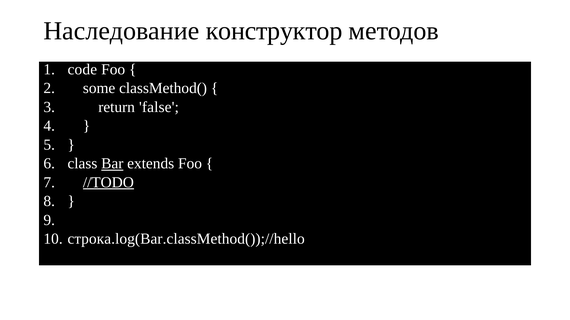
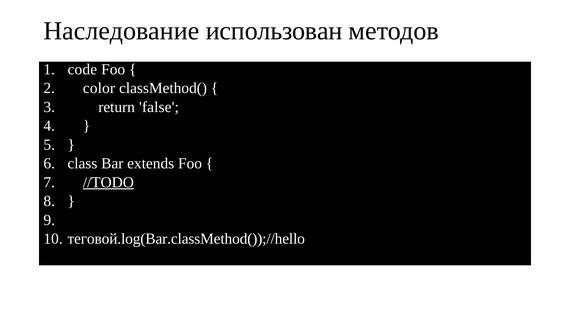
конструктор: конструктор -> использован
some: some -> color
Bar underline: present -> none
строка.log(Bar.classMethod());//hello: строка.log(Bar.classMethod());//hello -> теговой.log(Bar.classMethod());//hello
